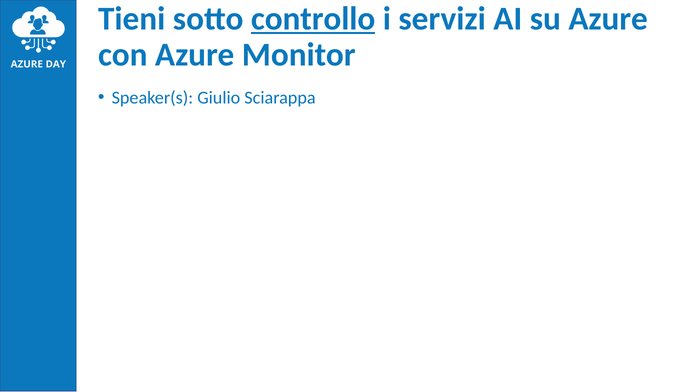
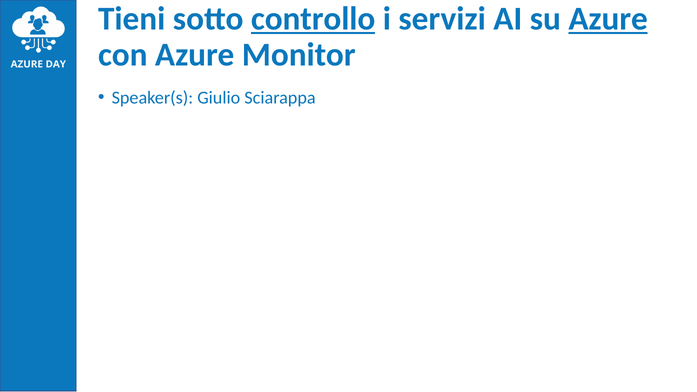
Azure at (608, 19) underline: none -> present
